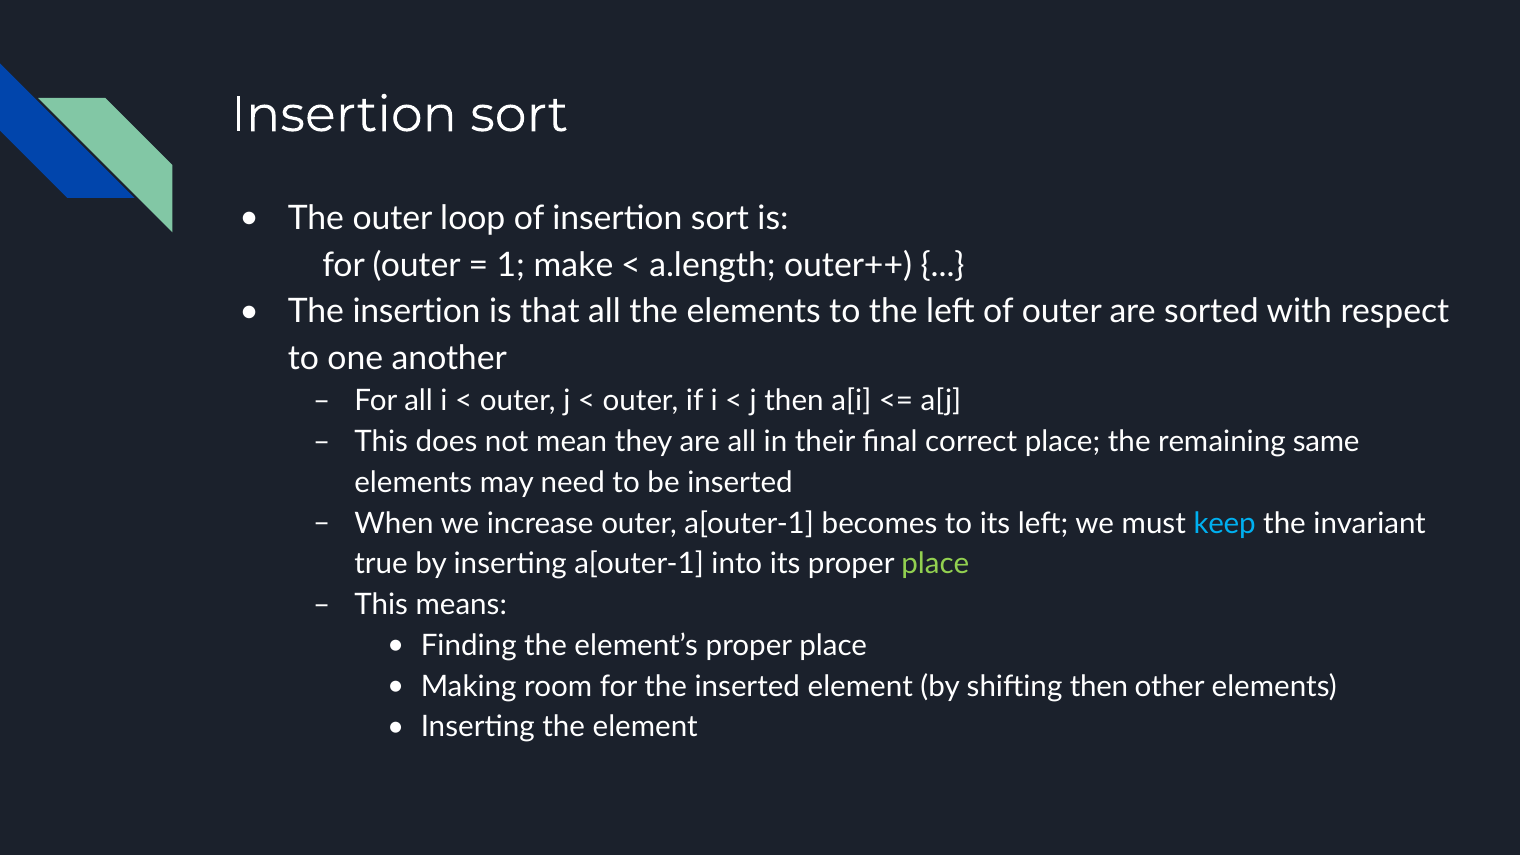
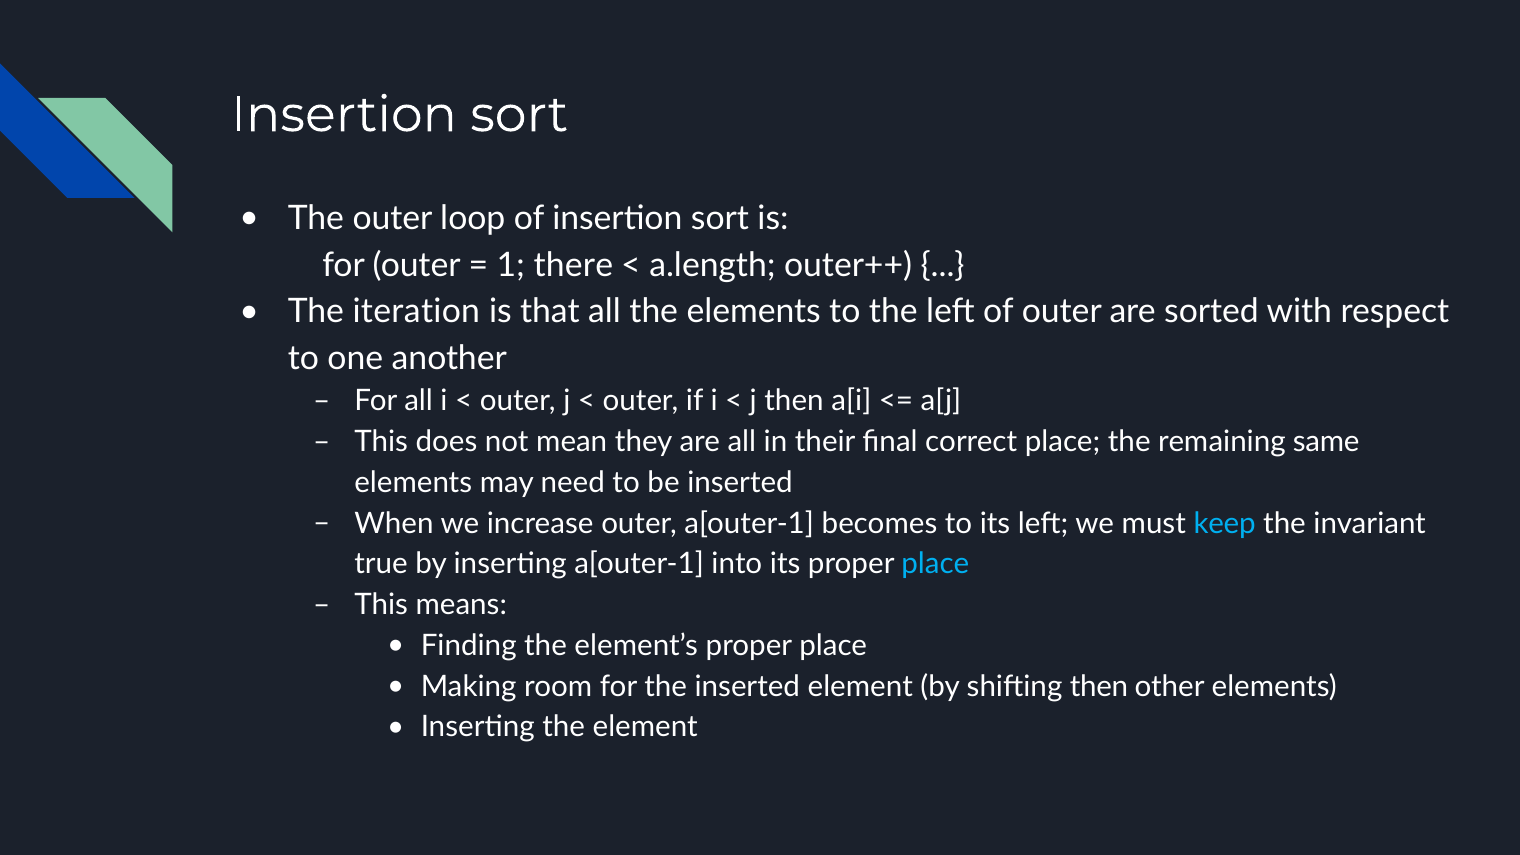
make: make -> there
The insertion: insertion -> iteration
place at (935, 564) colour: light green -> light blue
